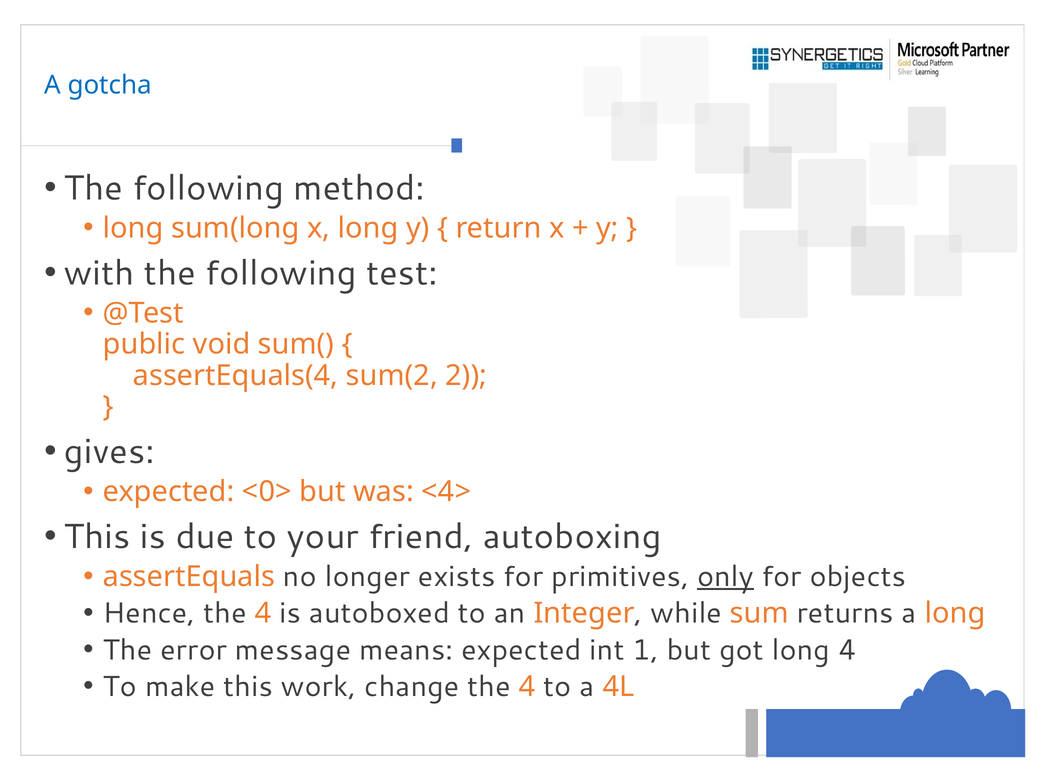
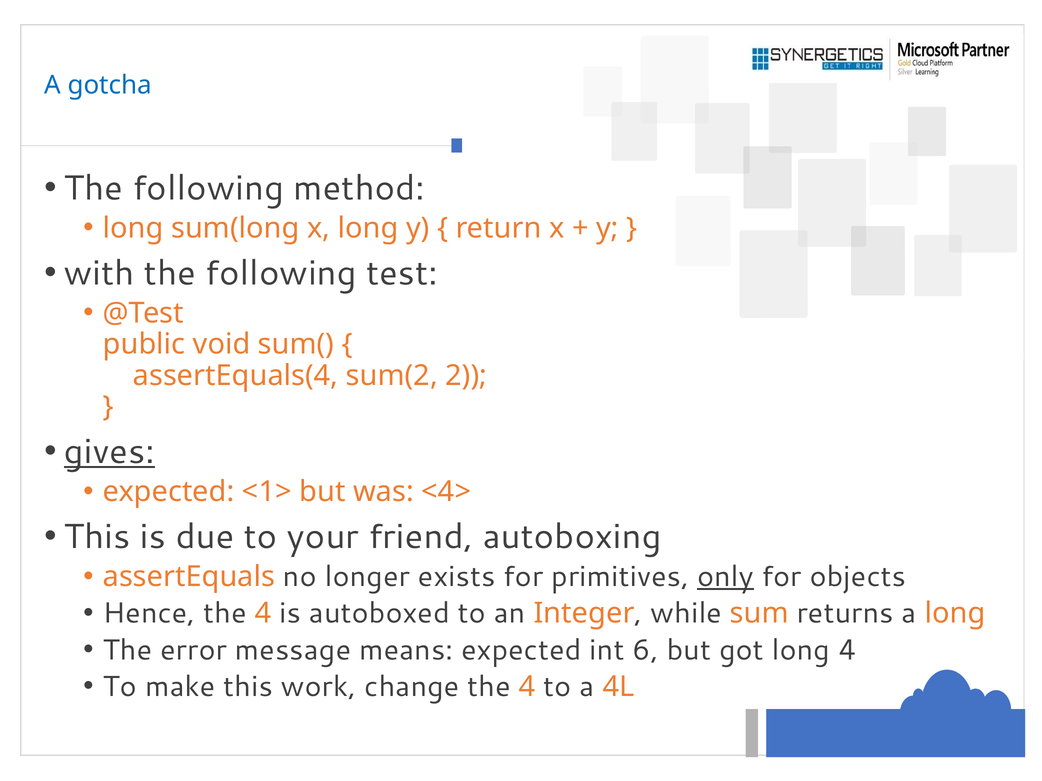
gives underline: none -> present
<0>: <0> -> <1>
1: 1 -> 6
